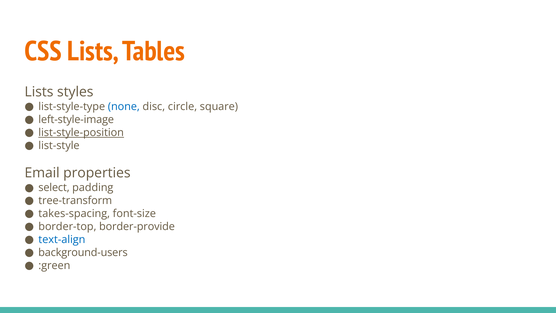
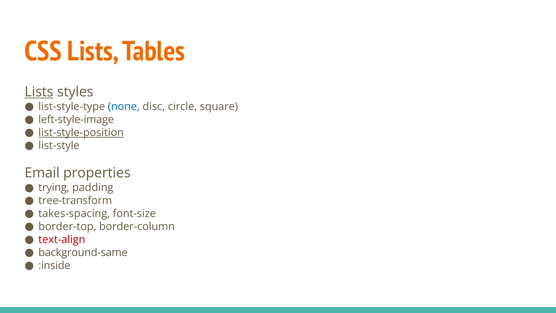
Lists at (39, 92) underline: none -> present
select: select -> trying
border-provide: border-provide -> border-column
text-align colour: blue -> red
background-users: background-users -> background-same
:green: :green -> :inside
